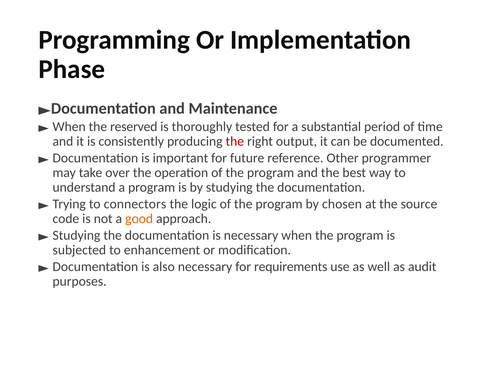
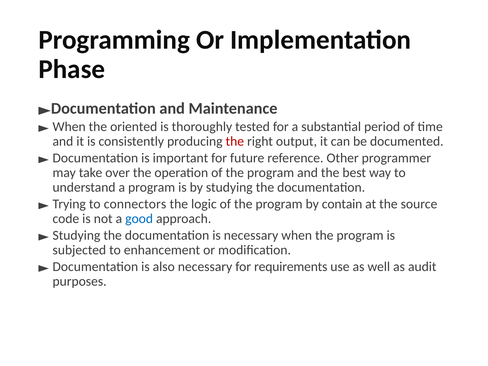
reserved: reserved -> oriented
chosen: chosen -> contain
good colour: orange -> blue
